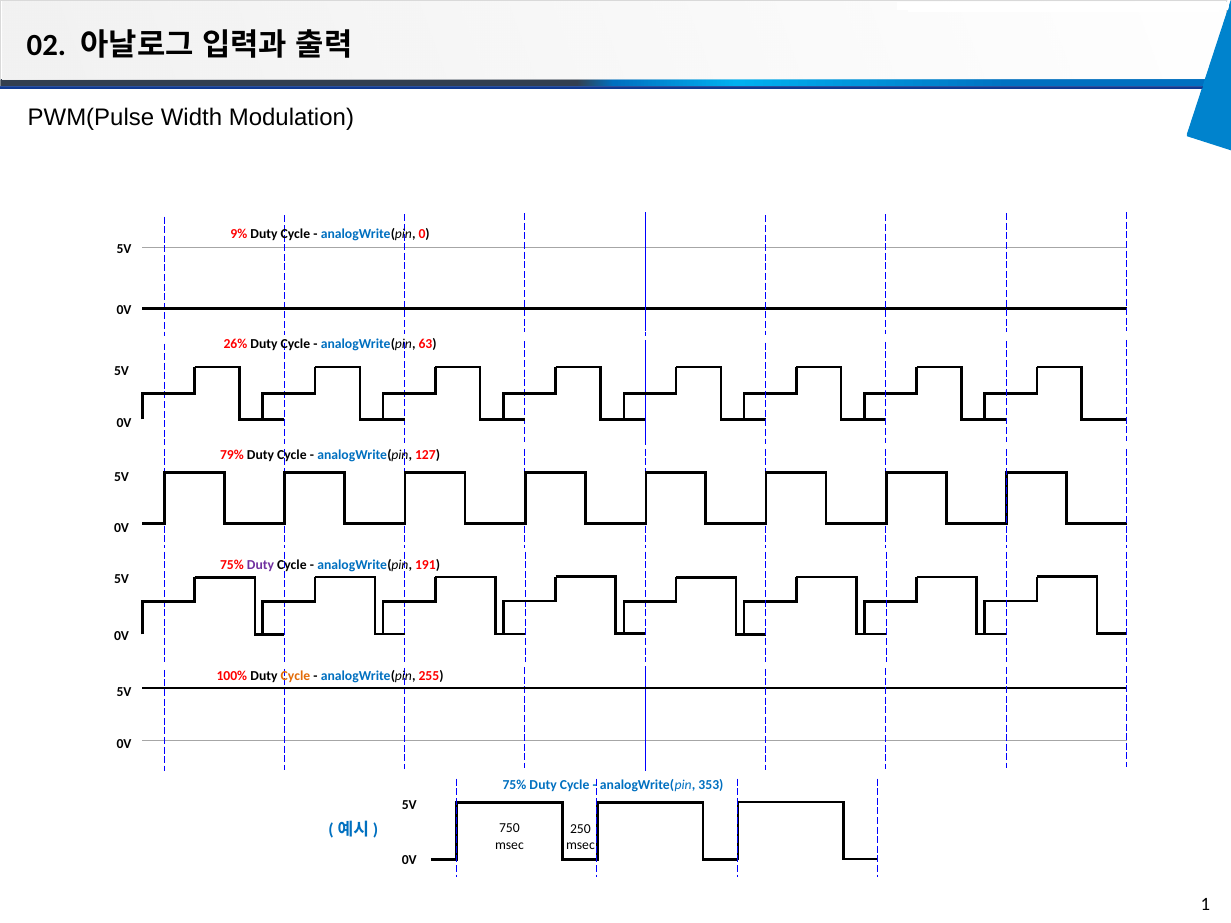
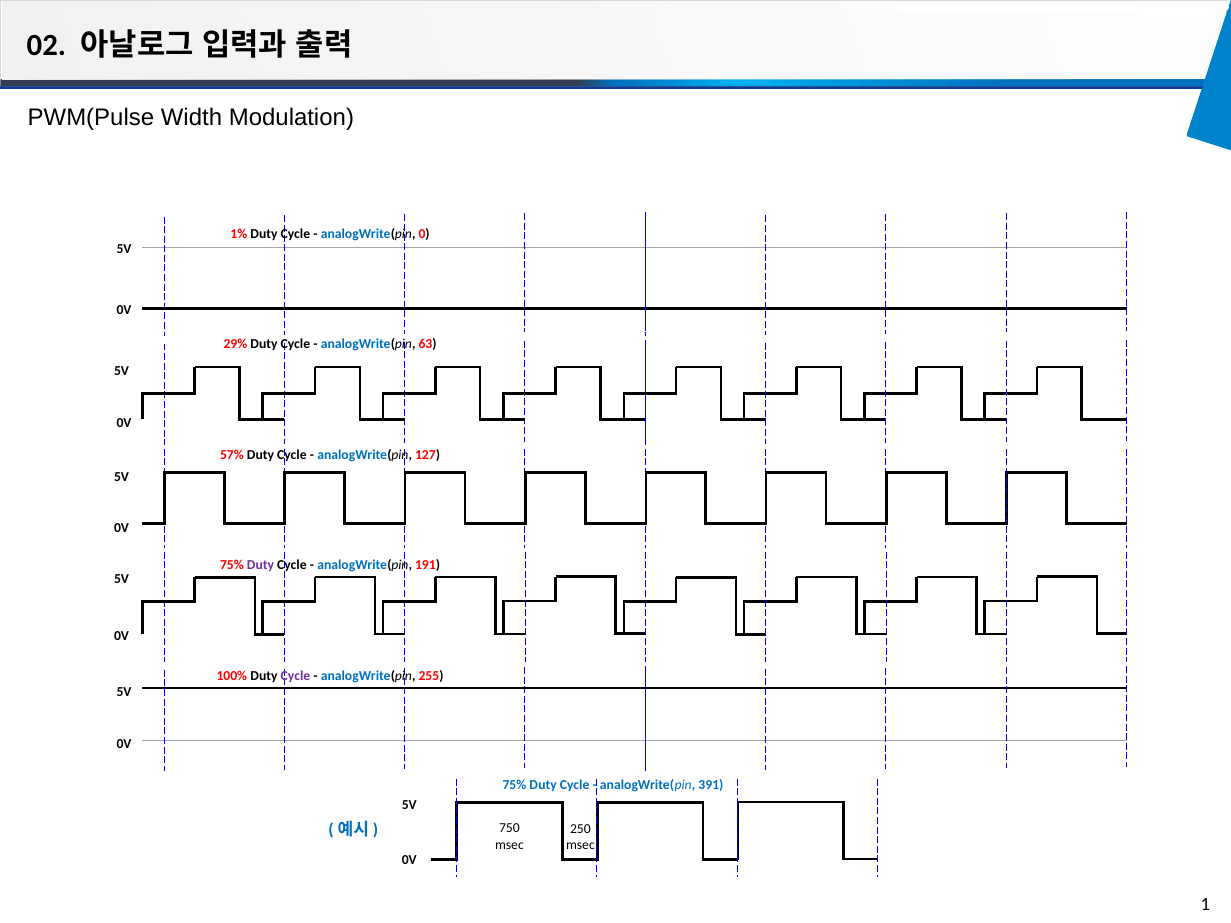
9%: 9% -> 1%
26%: 26% -> 29%
79%: 79% -> 57%
Cycle at (296, 676) colour: orange -> purple
353: 353 -> 391
